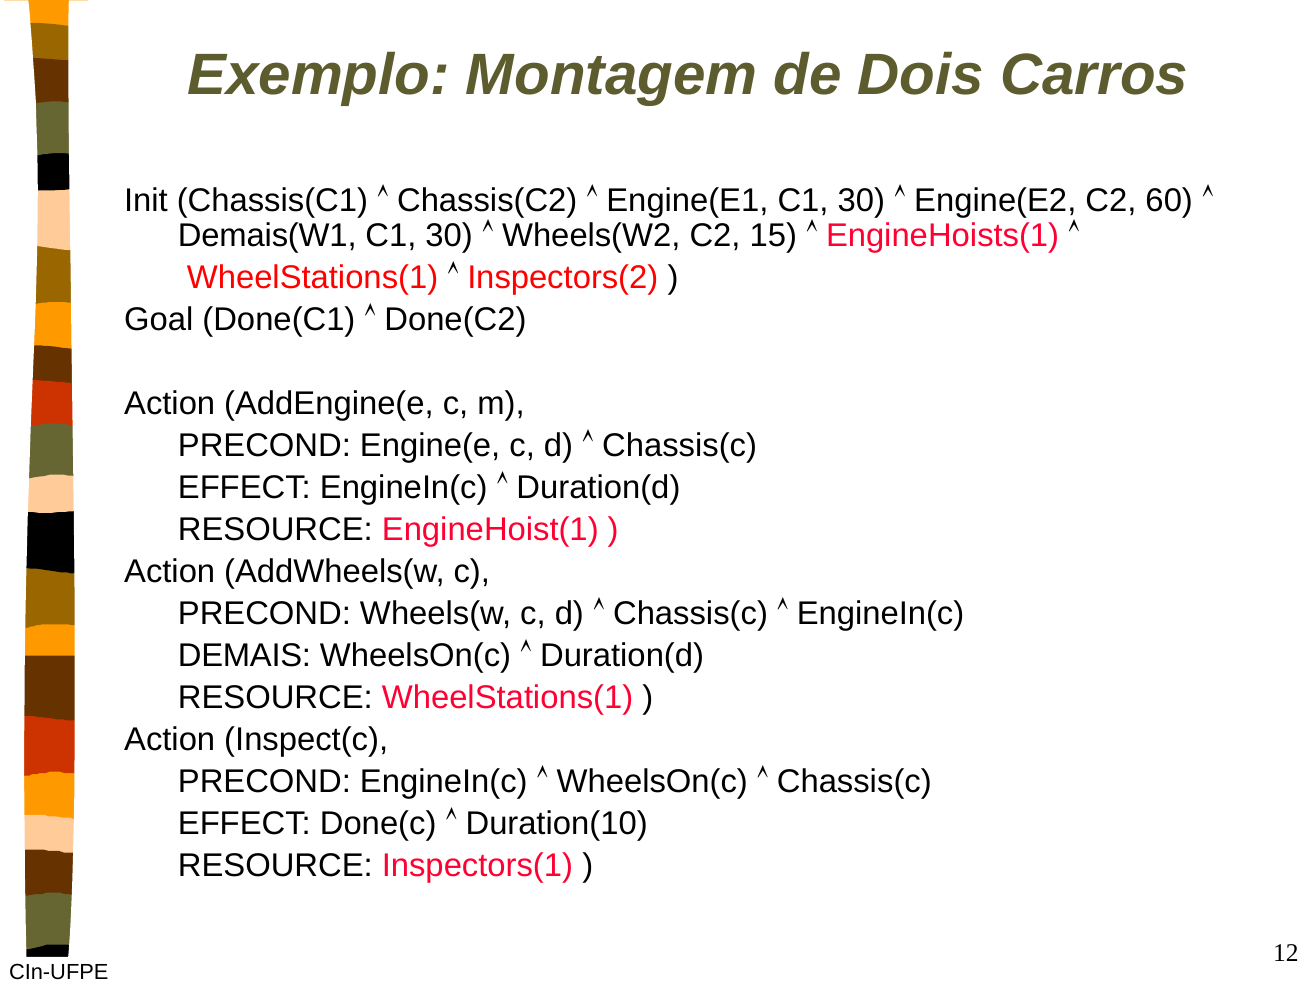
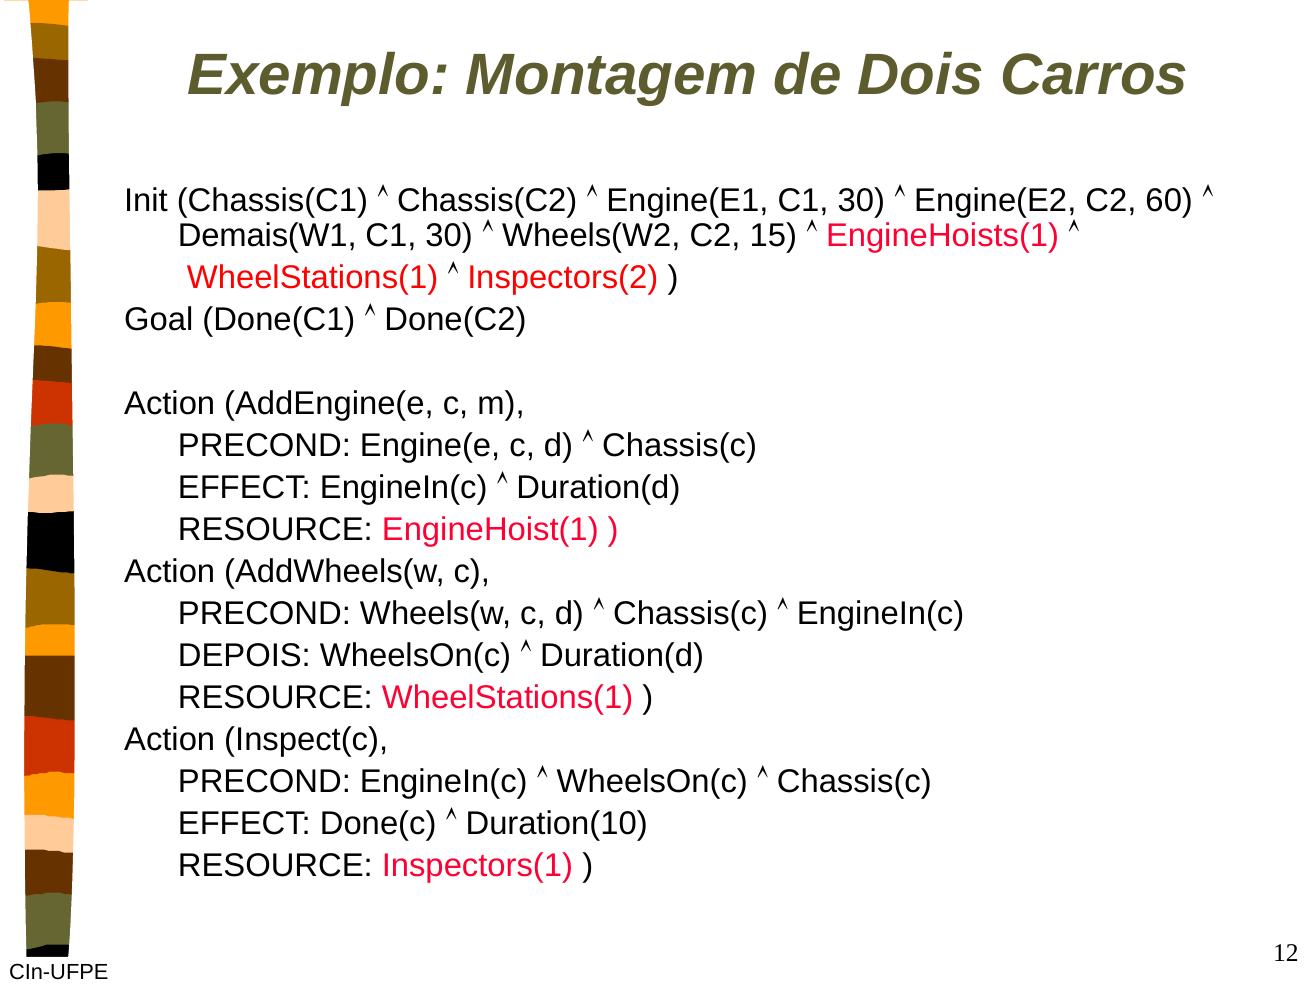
DEMAIS: DEMAIS -> DEPOIS
